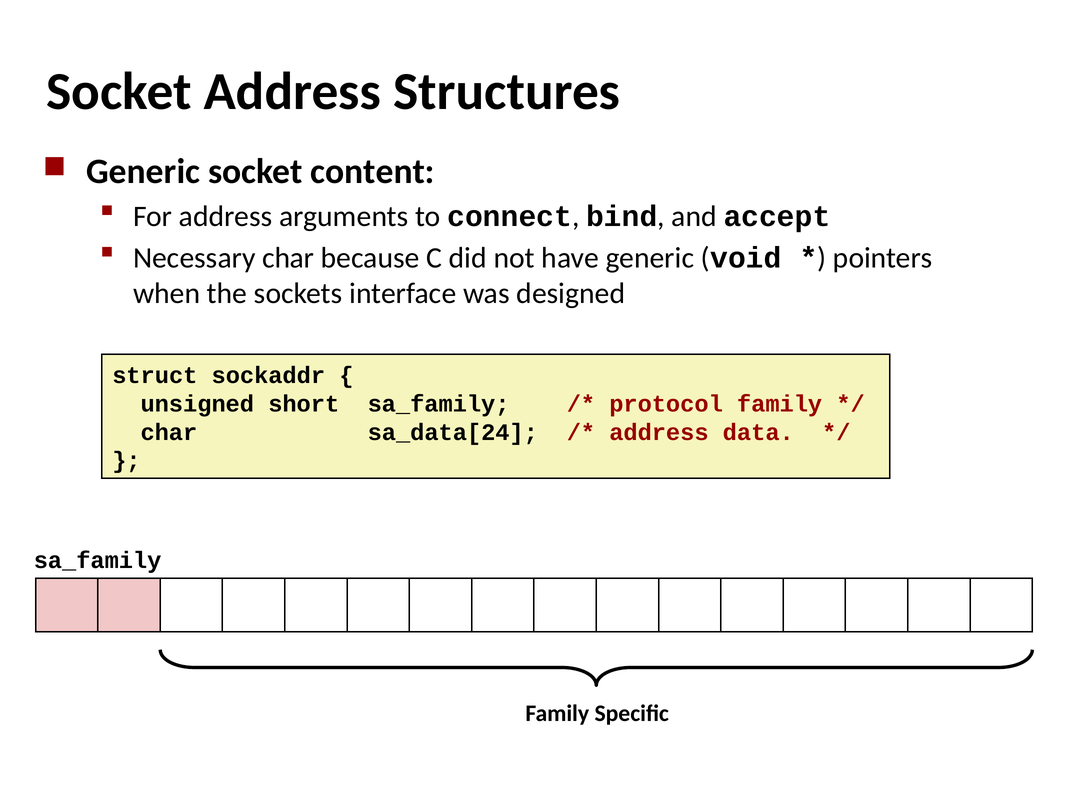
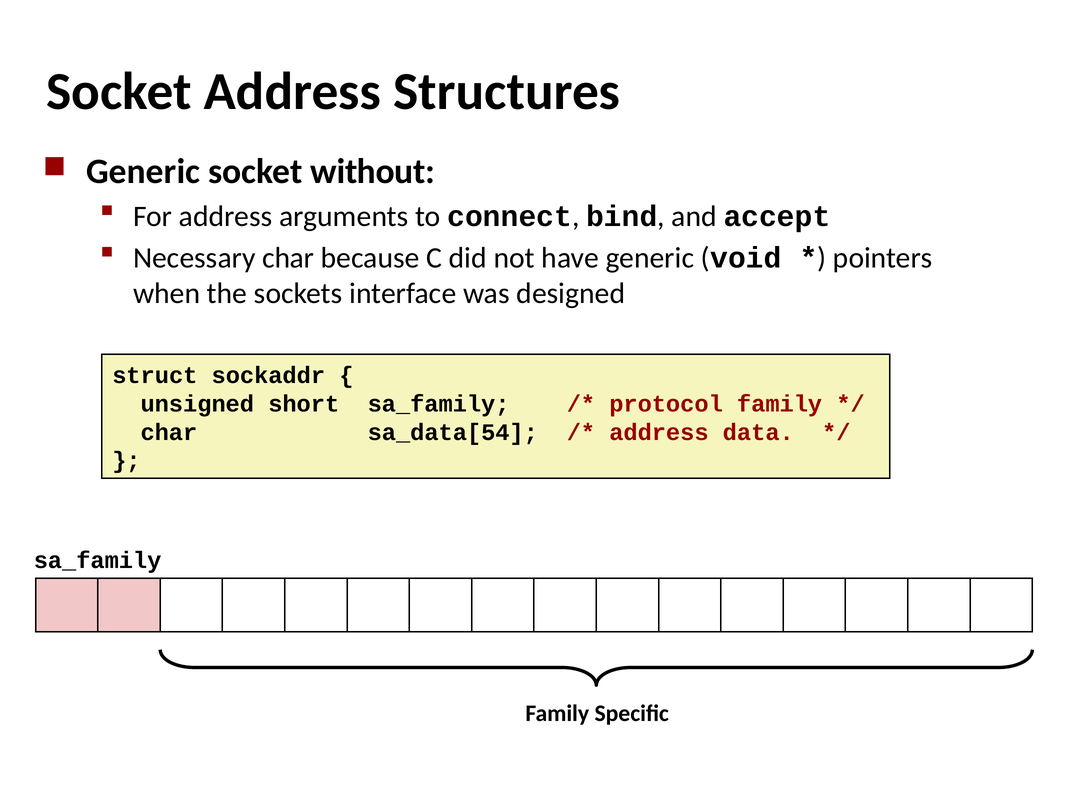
content: content -> without
sa_data[24: sa_data[24 -> sa_data[54
